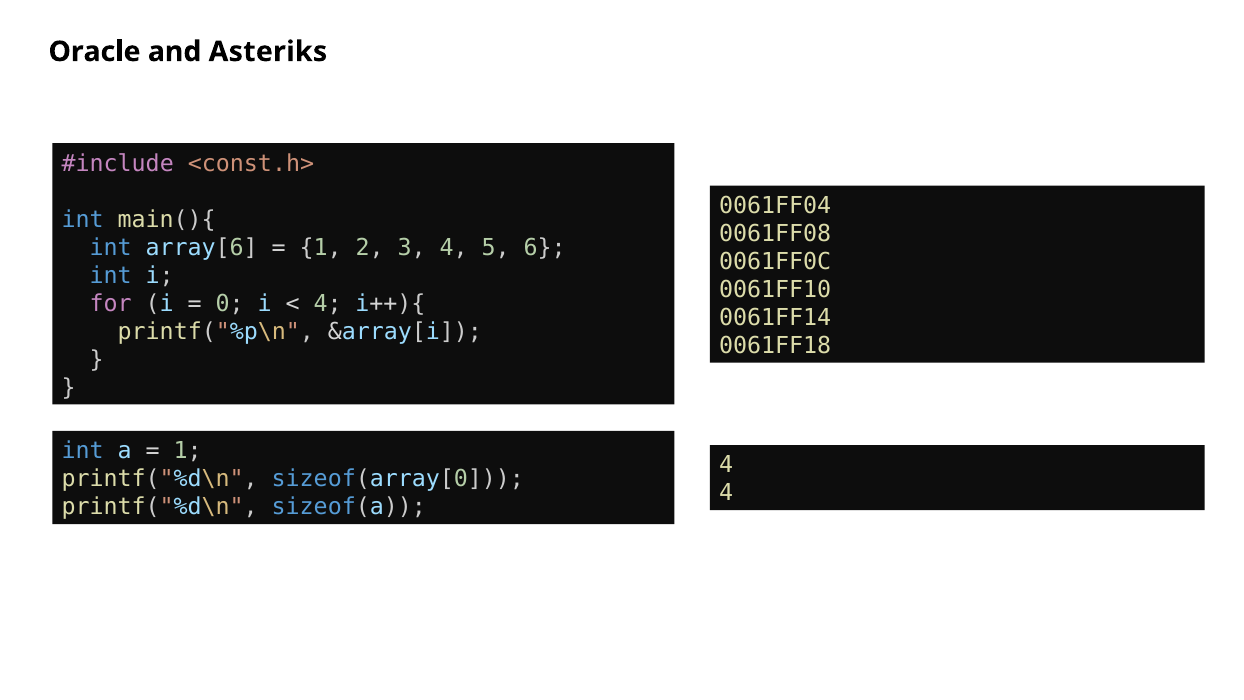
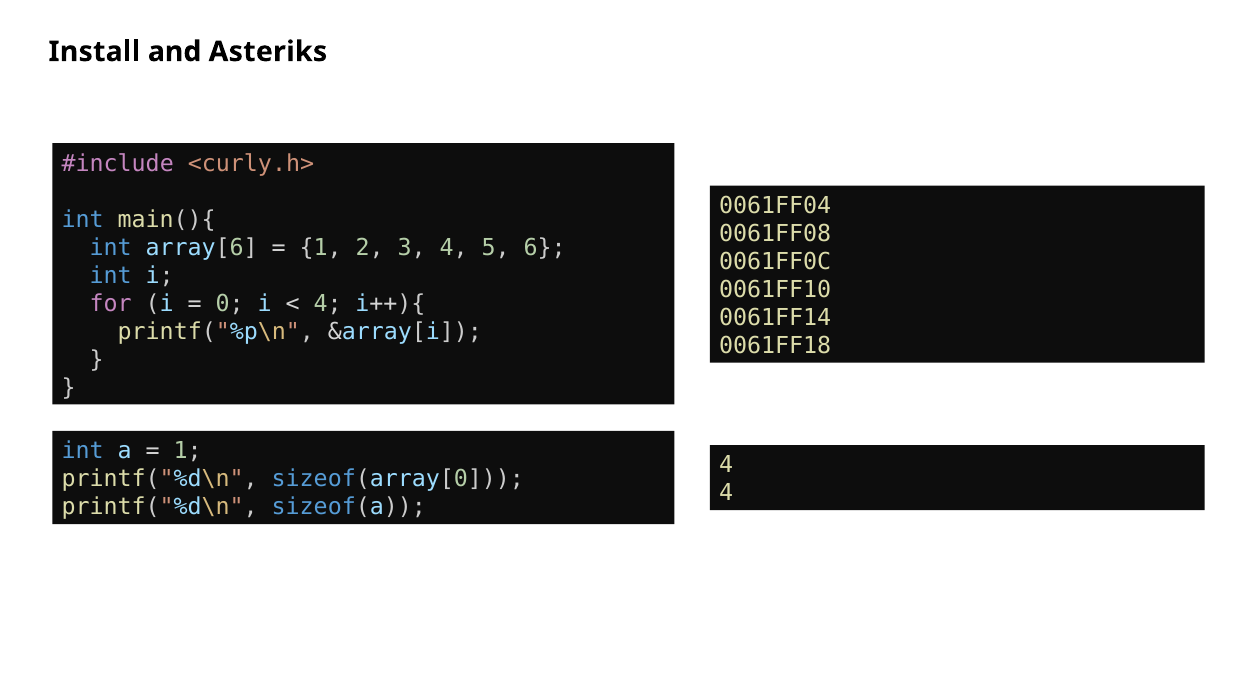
Oracle: Oracle -> Install
<const.h>: <const.h> -> <curly.h>
